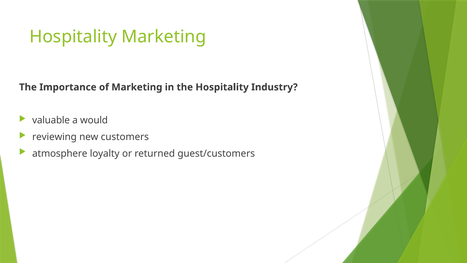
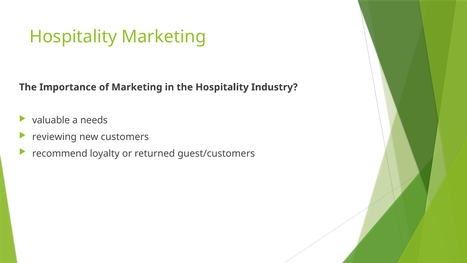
would: would -> needs
atmosphere: atmosphere -> recommend
